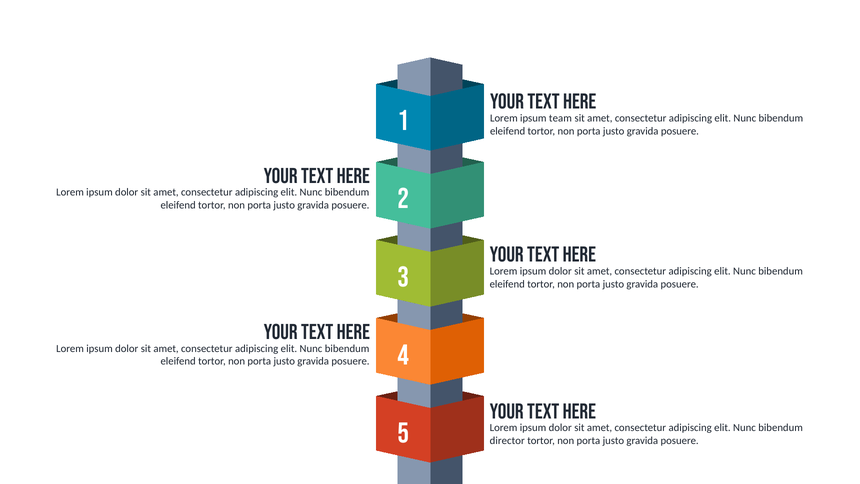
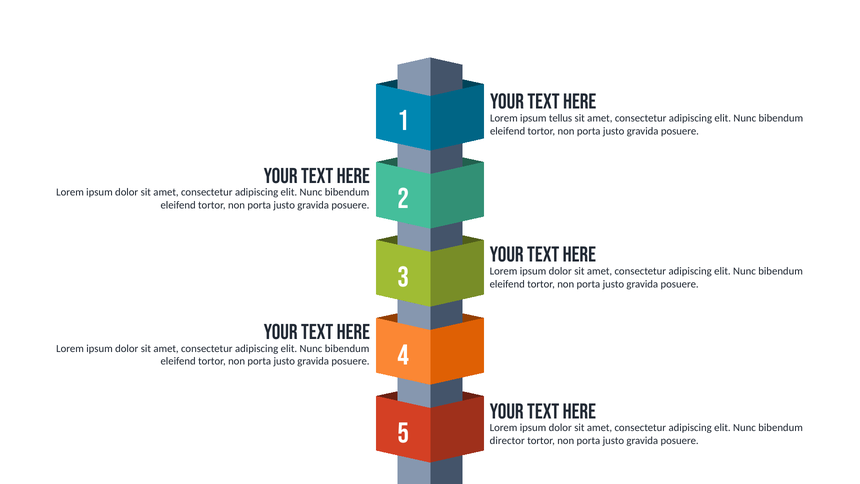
team: team -> tellus
